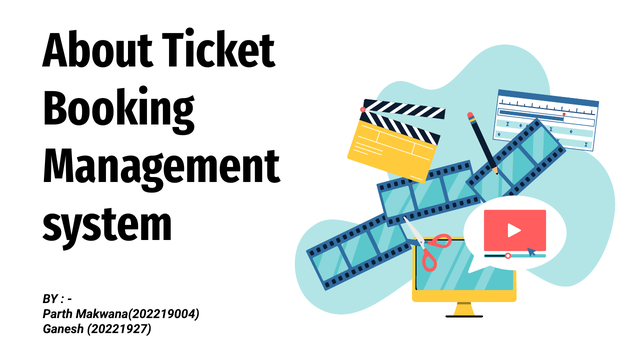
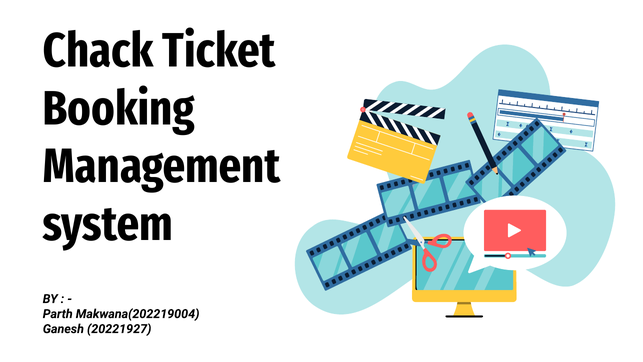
About: About -> Chack
